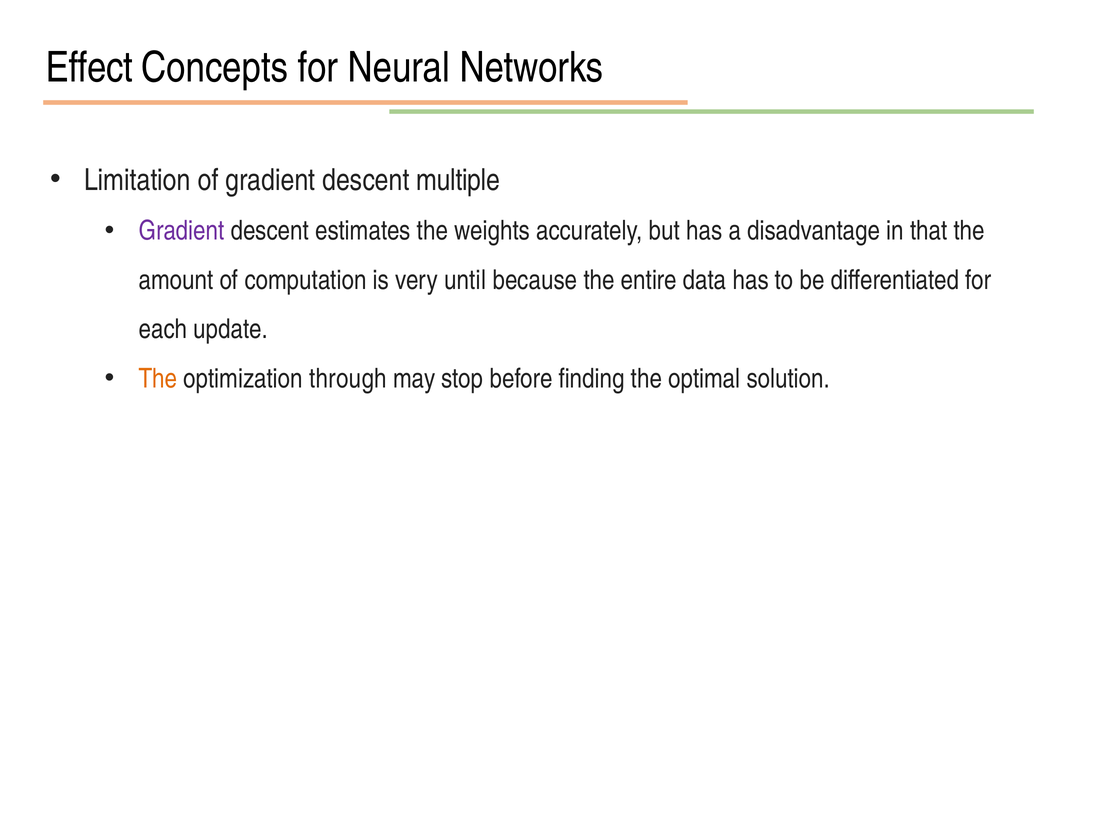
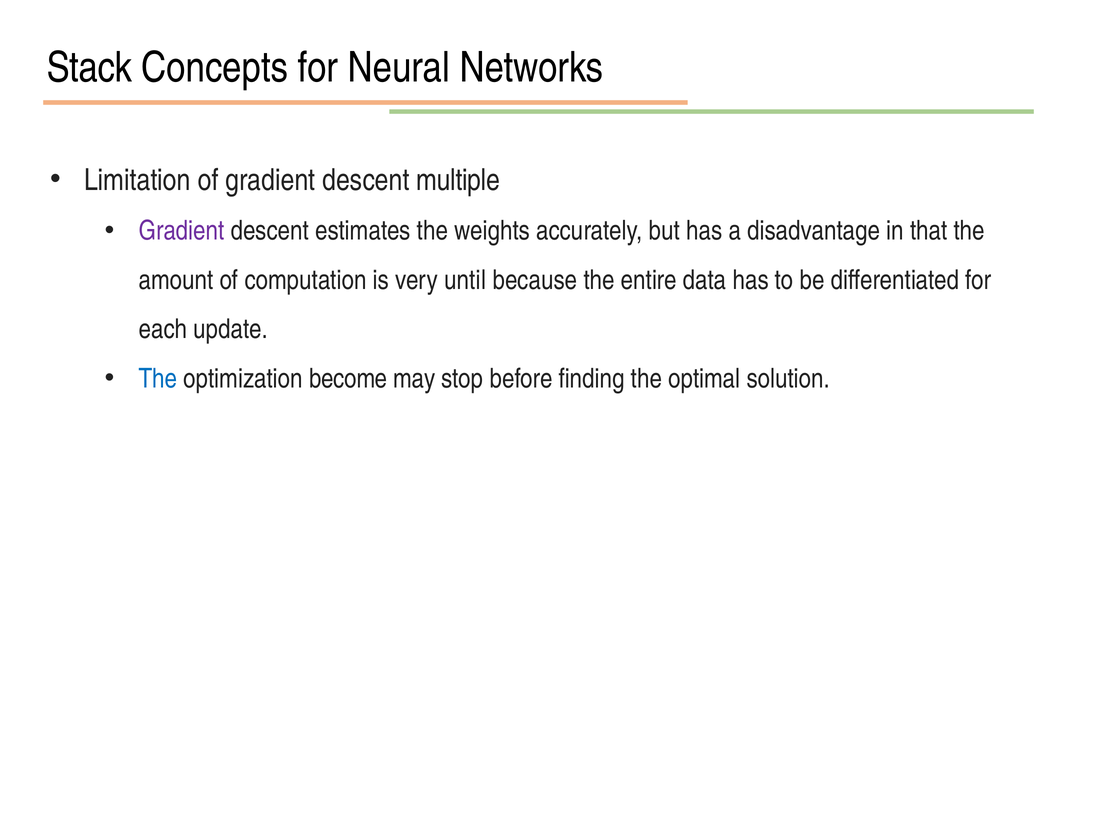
Effect: Effect -> Stack
The at (158, 378) colour: orange -> blue
through: through -> become
